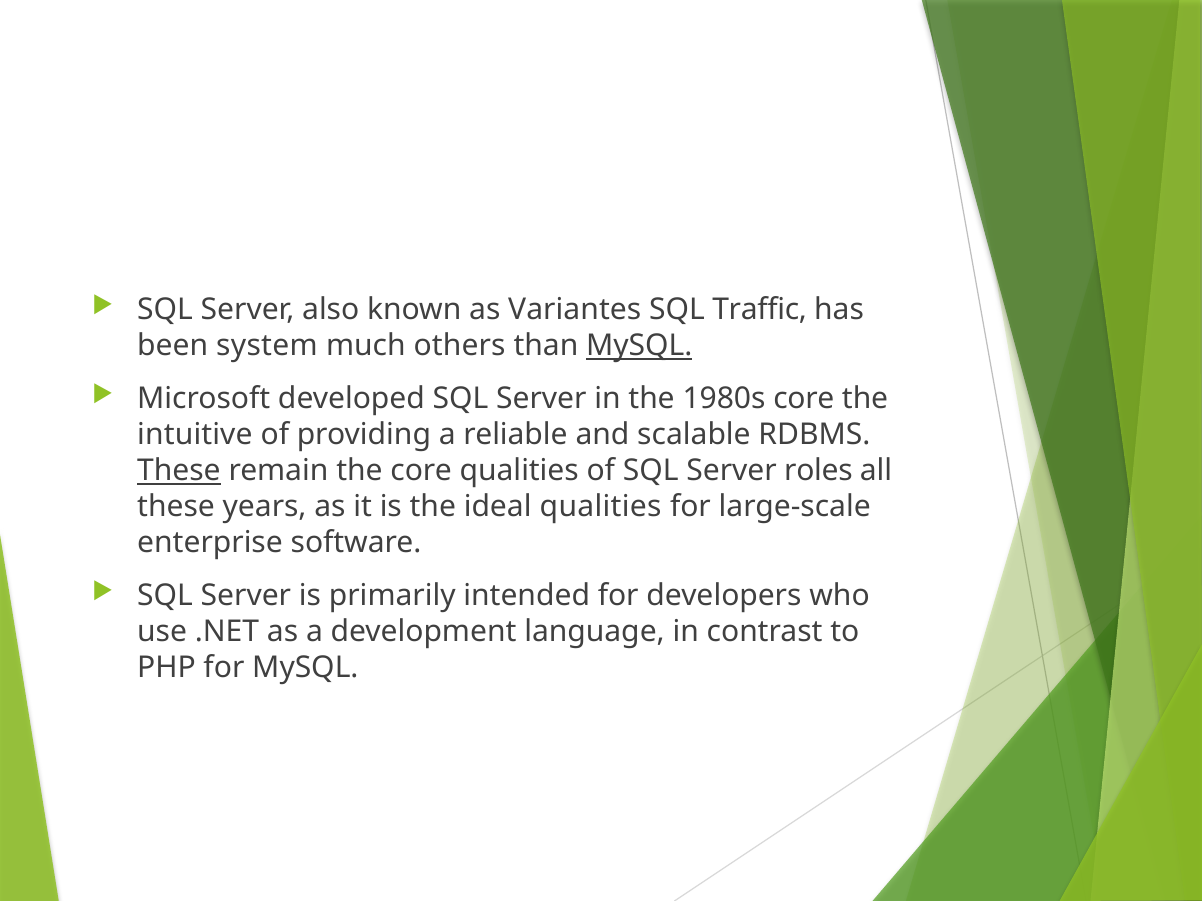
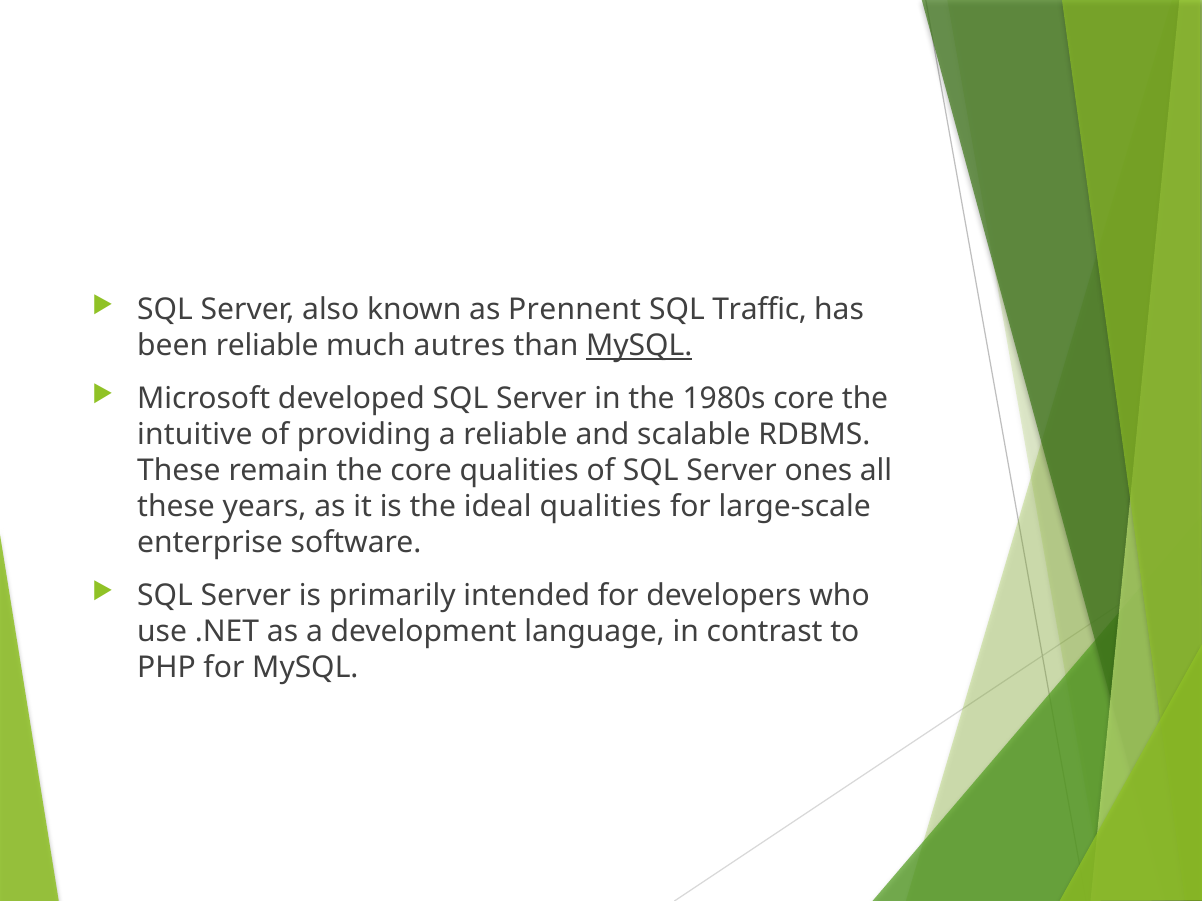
Variantes: Variantes -> Prennent
been system: system -> reliable
others: others -> autres
These at (179, 471) underline: present -> none
roles: roles -> ones
